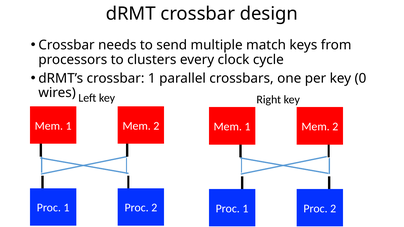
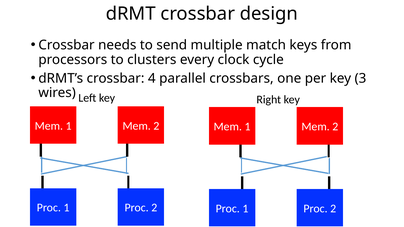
crossbar 1: 1 -> 4
0: 0 -> 3
